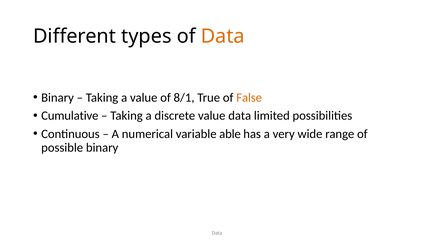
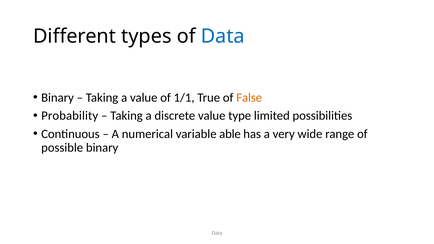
Data at (223, 36) colour: orange -> blue
8/1: 8/1 -> 1/1
Cumulative: Cumulative -> Probability
value data: data -> type
